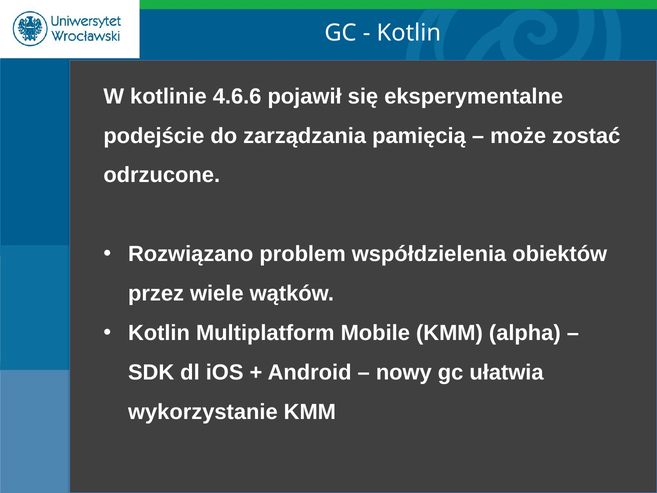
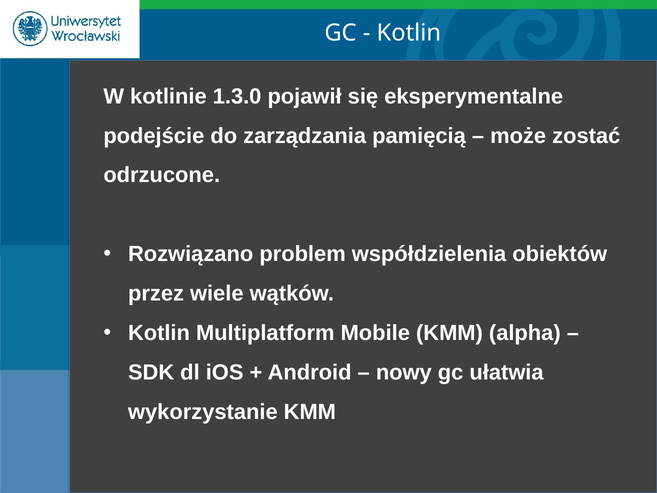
4.6.6: 4.6.6 -> 1.3.0
